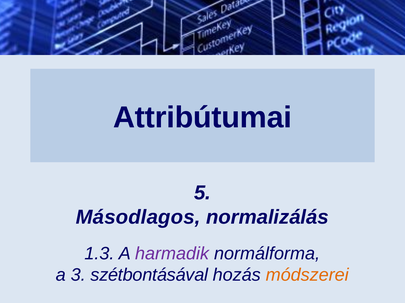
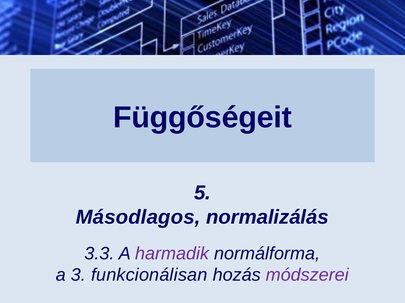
Attribútumai: Attribútumai -> Függőségeit
1.3: 1.3 -> 3.3
szétbontásával: szétbontásával -> funkcionálisan
módszerei colour: orange -> purple
